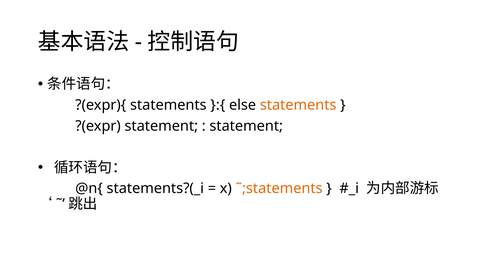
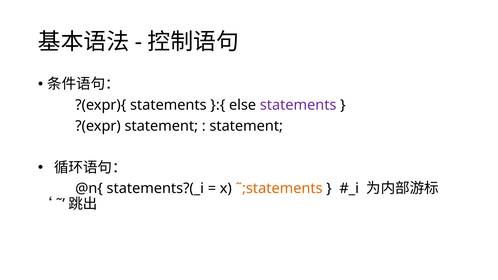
statements at (298, 105) colour: orange -> purple
